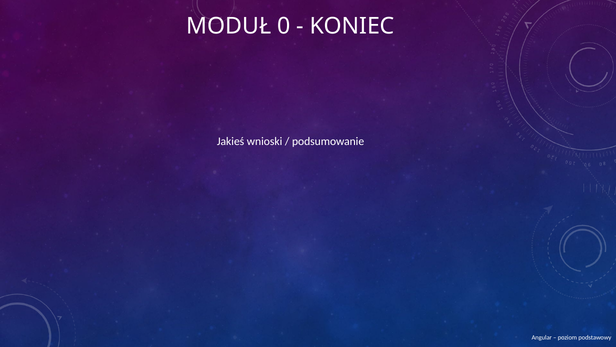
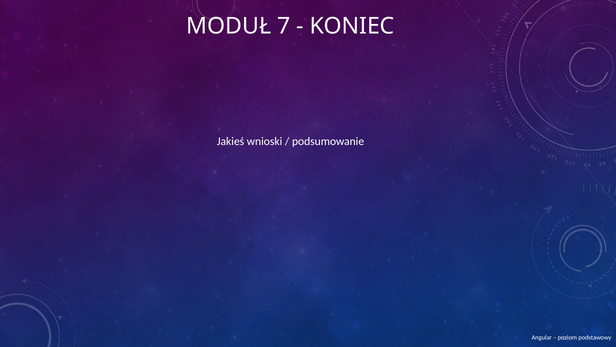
0: 0 -> 7
